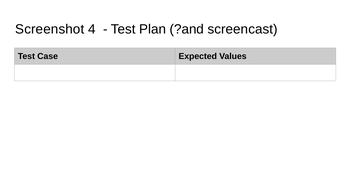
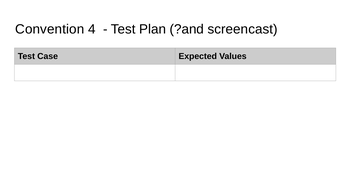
Screenshot: Screenshot -> Convention
